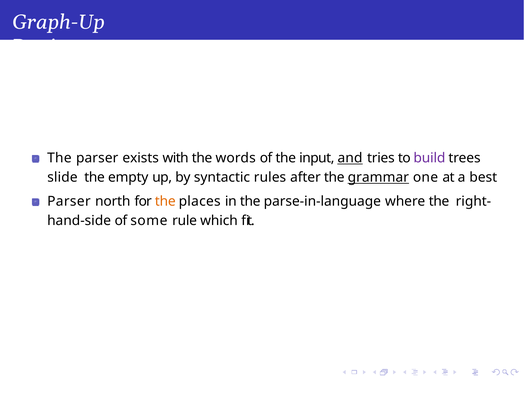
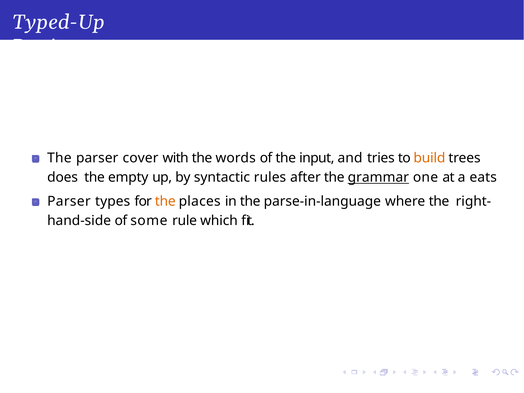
Graph-Up: Graph-Up -> Typed-Up
exists: exists -> cover
and underline: present -> none
build colour: purple -> orange
slide: slide -> does
best: best -> eats
north: north -> types
